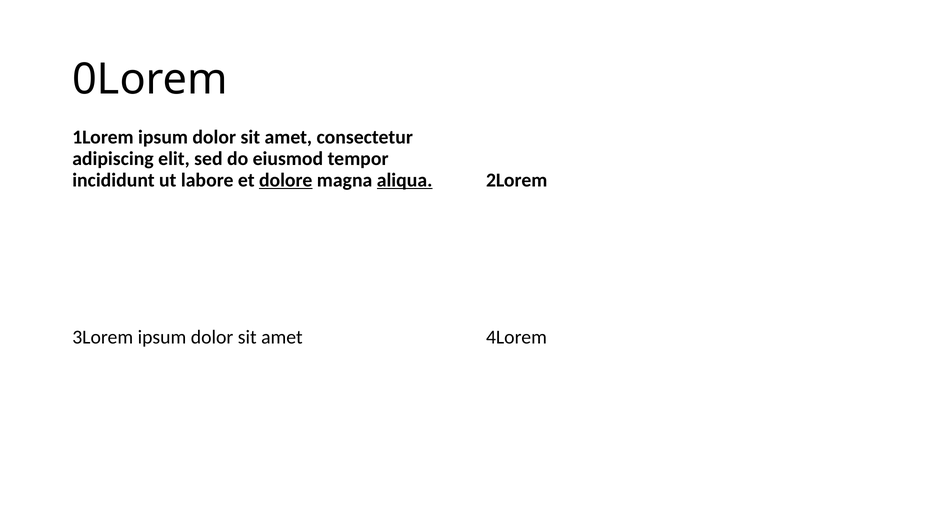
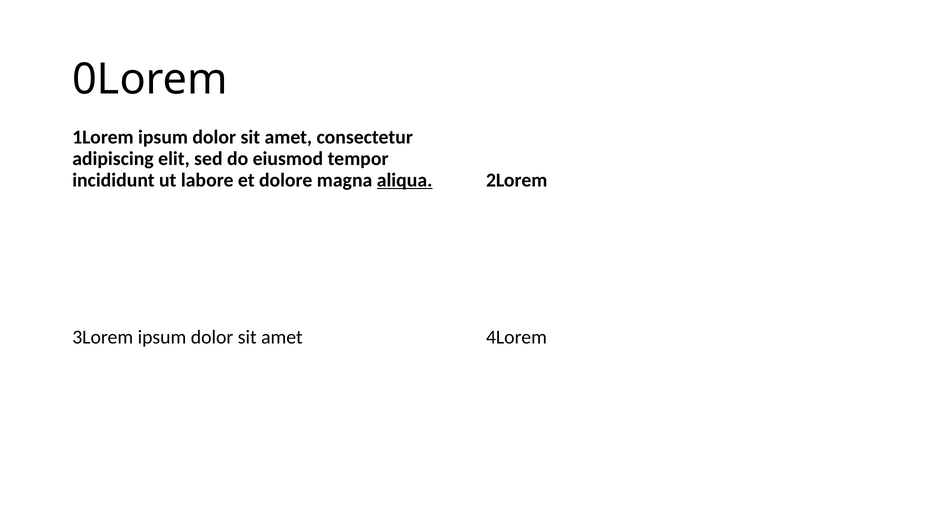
dolore underline: present -> none
